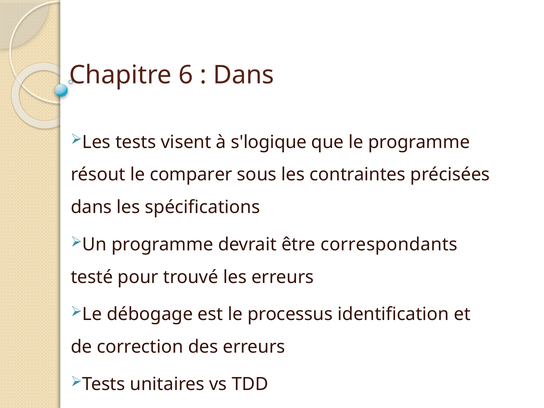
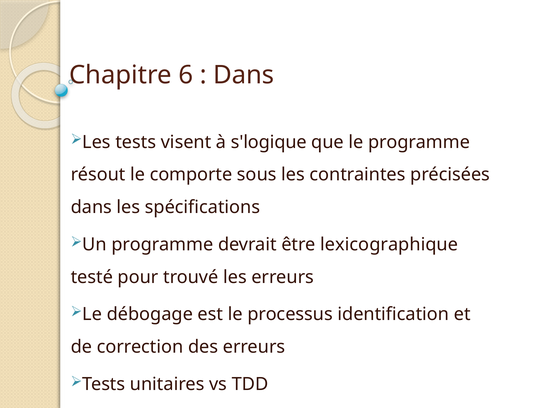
comparer: comparer -> comporte
correspondants: correspondants -> lexicographique
